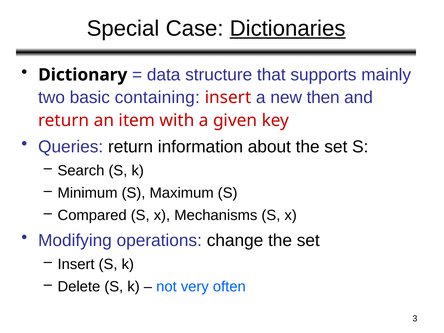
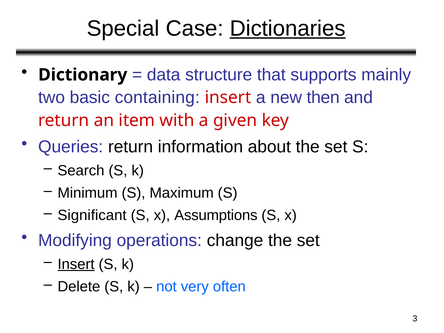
Compared: Compared -> Significant
Mechanisms: Mechanisms -> Assumptions
Insert at (76, 264) underline: none -> present
